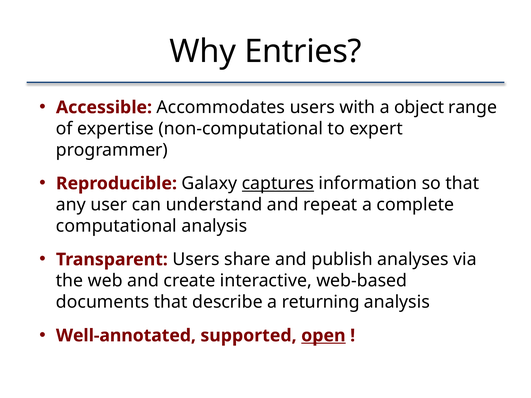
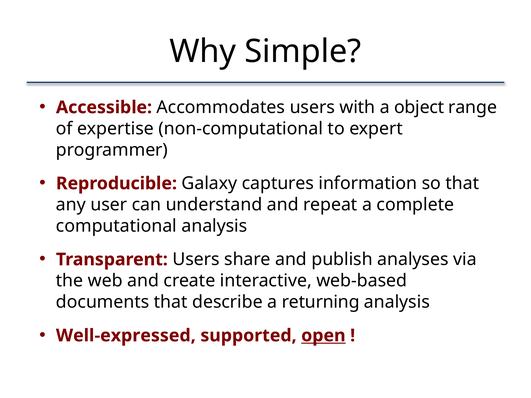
Entries: Entries -> Simple
captures underline: present -> none
Well-annotated: Well-annotated -> Well-expressed
